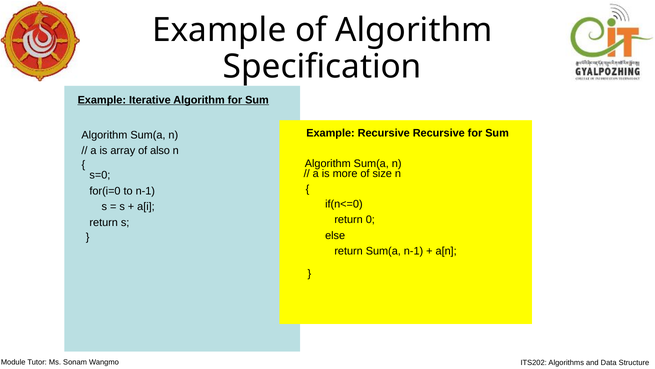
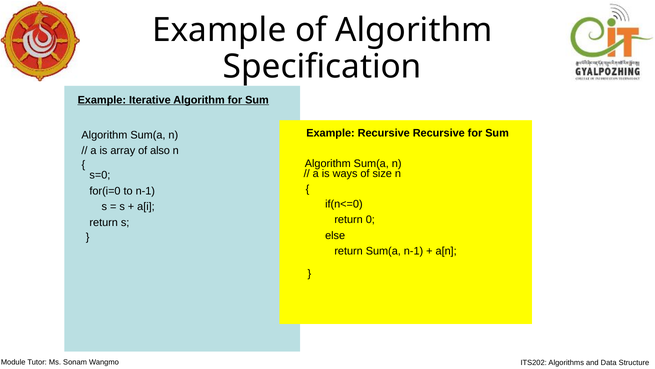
more: more -> ways
